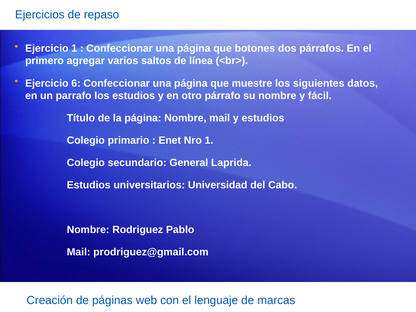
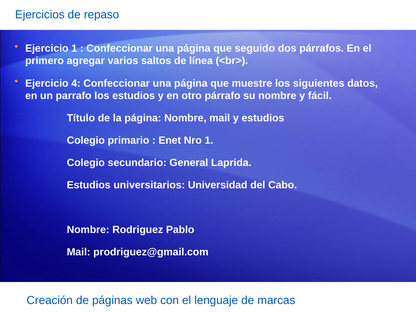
botones: botones -> seguido
6: 6 -> 4
